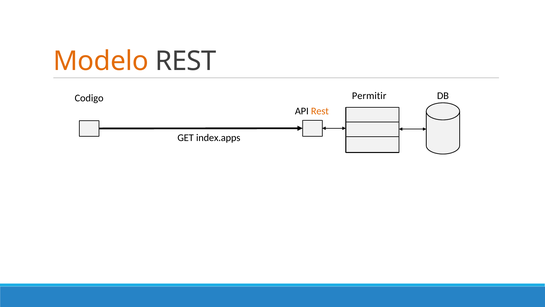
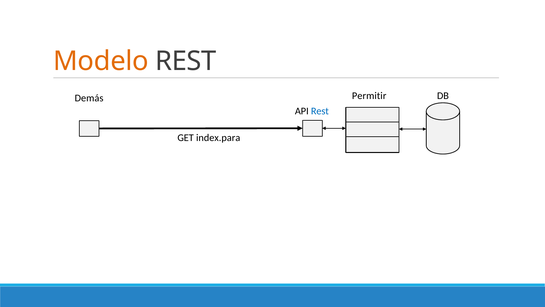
Codigo: Codigo -> Demás
Rest at (320, 111) colour: orange -> blue
index.apps: index.apps -> index.para
